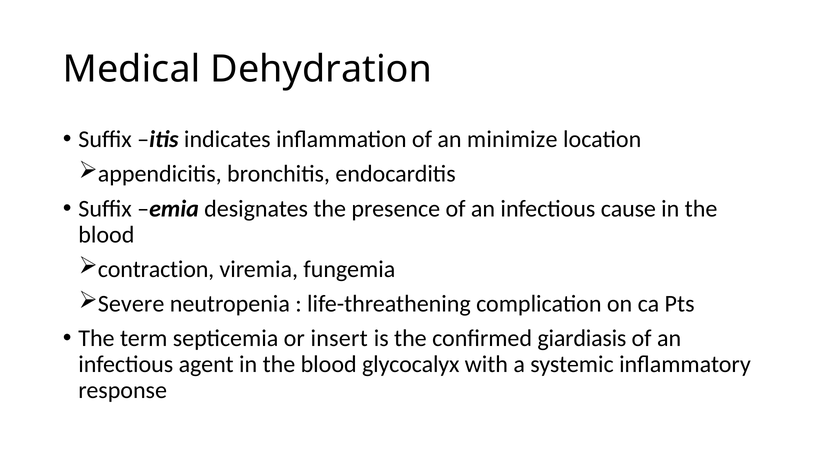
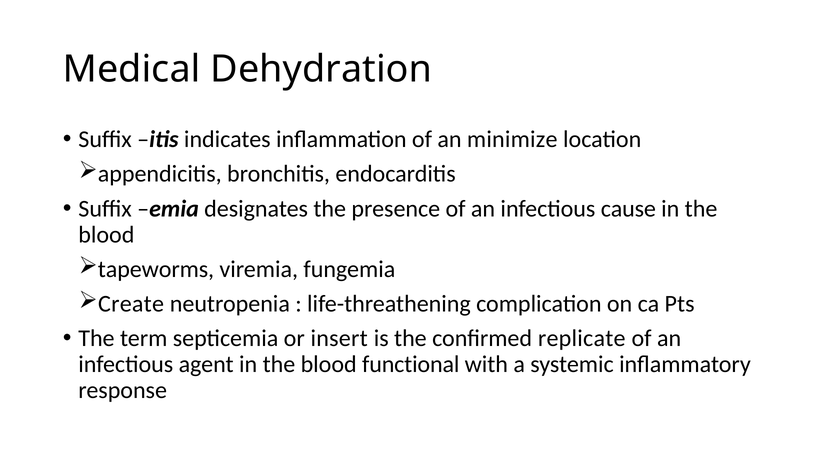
contraction: contraction -> tapeworms
Severe: Severe -> Create
giardiasis: giardiasis -> replicate
glycocalyx: glycocalyx -> functional
